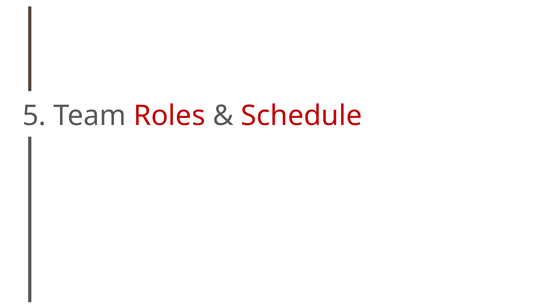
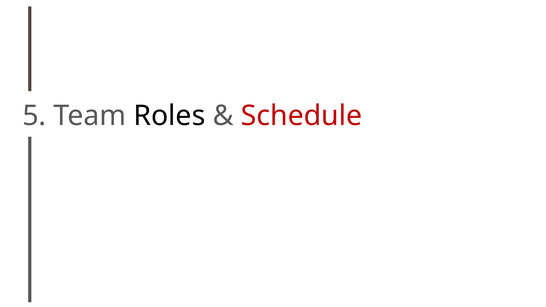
Roles colour: red -> black
